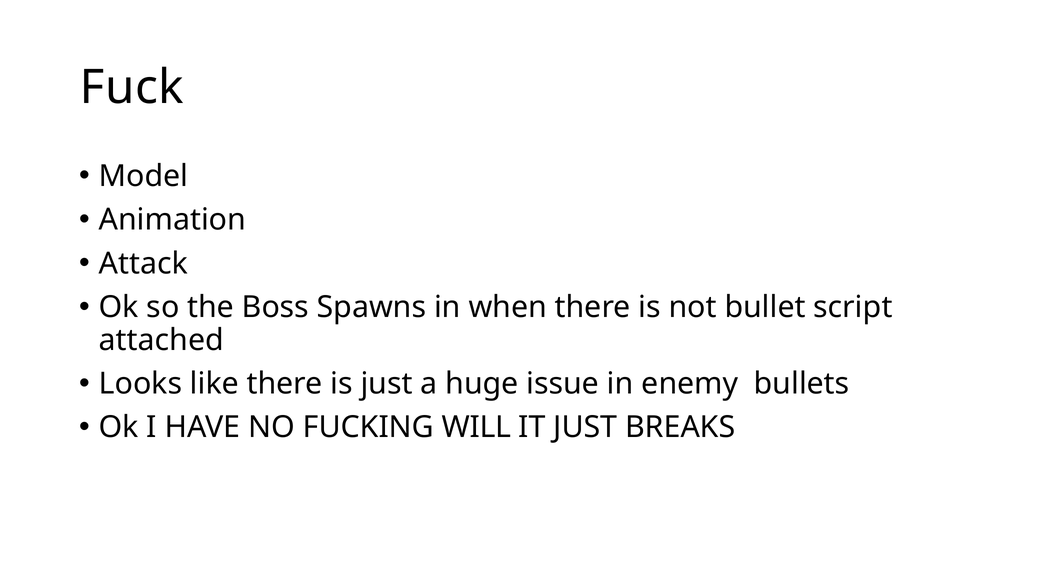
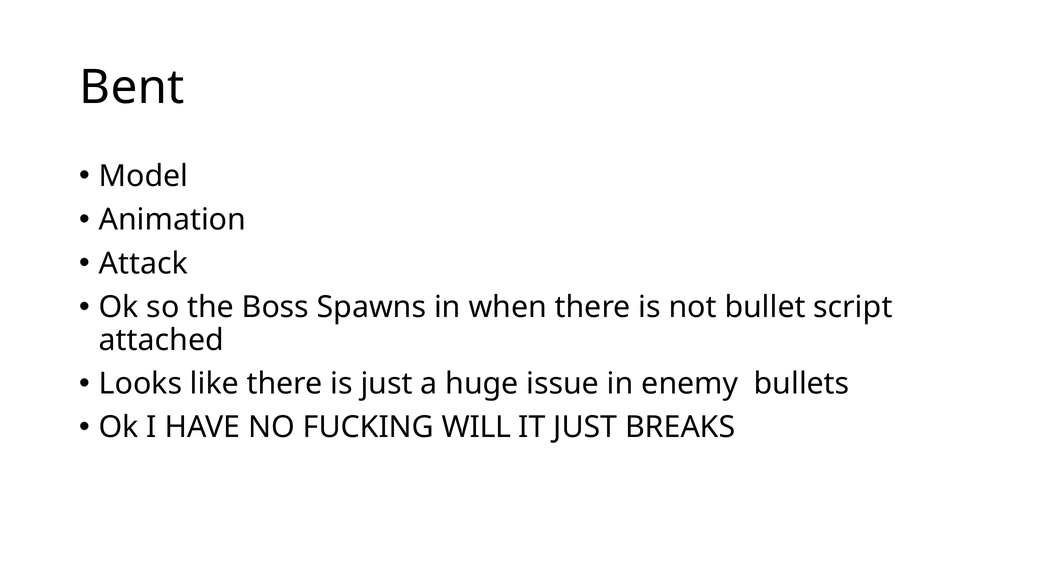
Fuck: Fuck -> Bent
